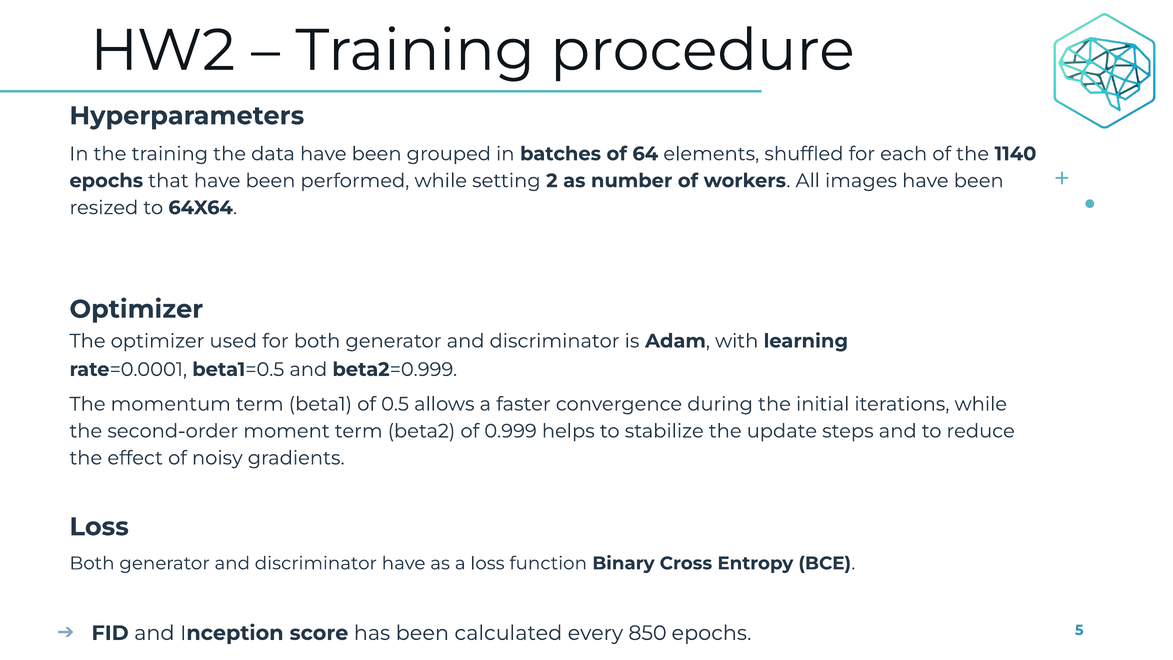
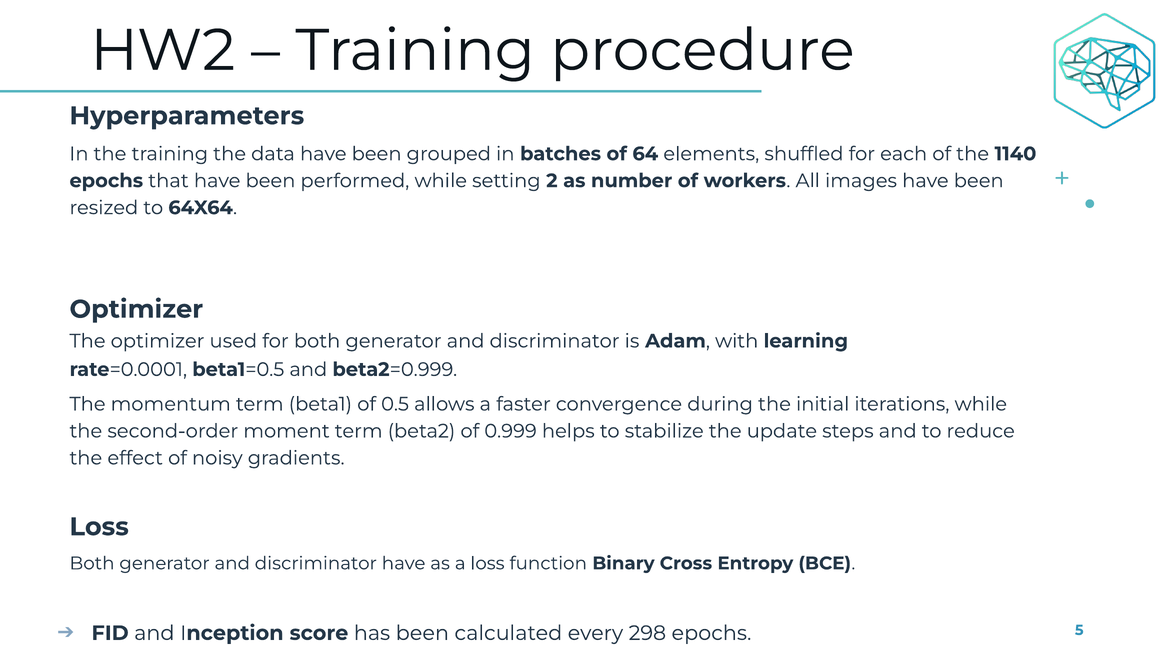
850: 850 -> 298
